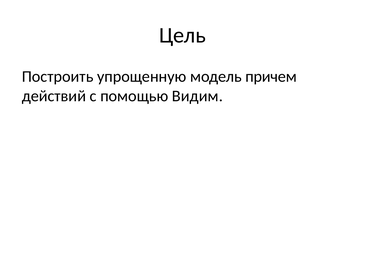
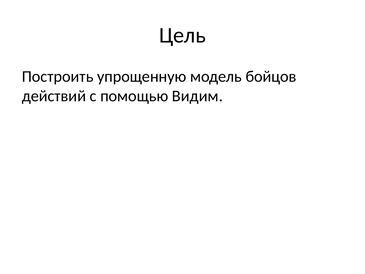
причем: причем -> бойцов
